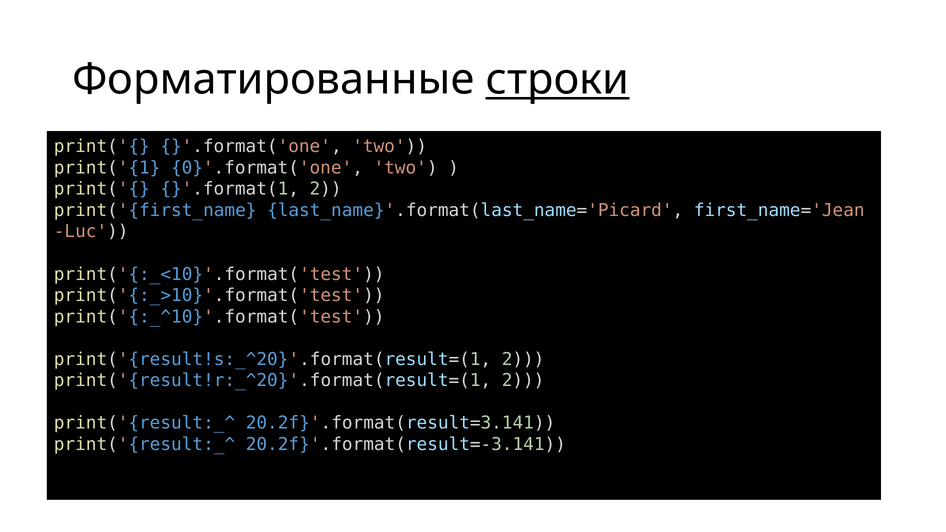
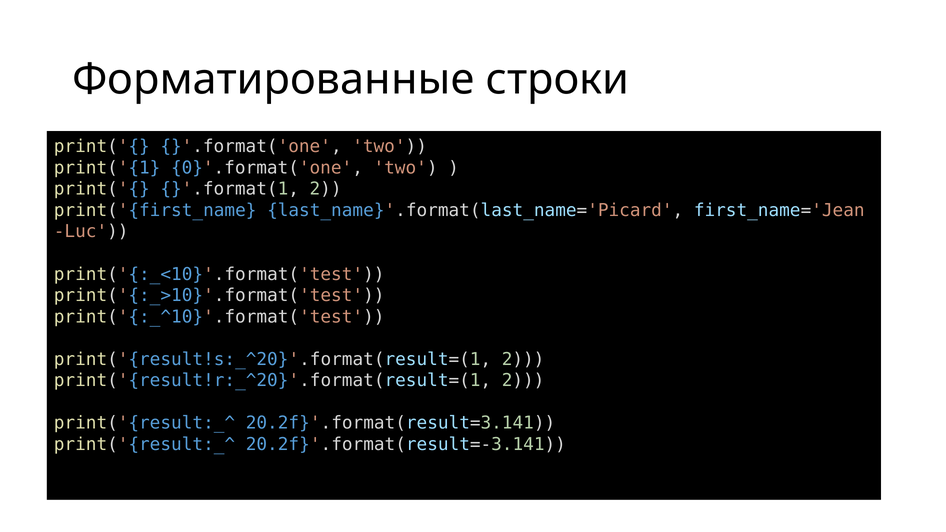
строки underline: present -> none
